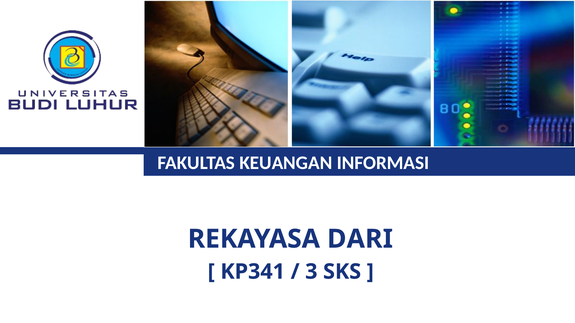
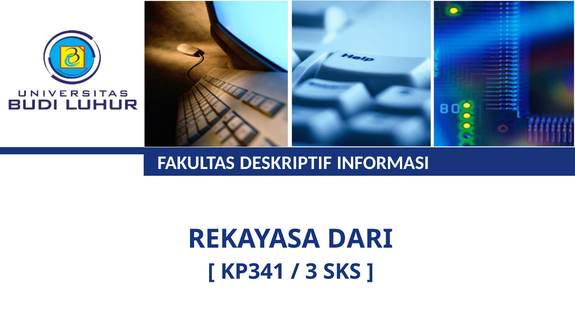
KEUANGAN: KEUANGAN -> DESKRIPTIF
